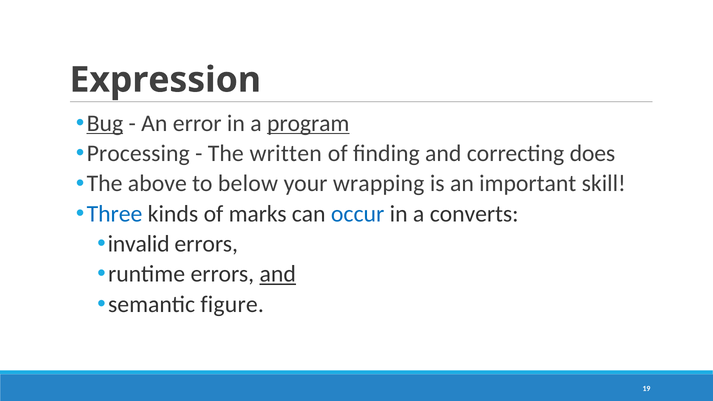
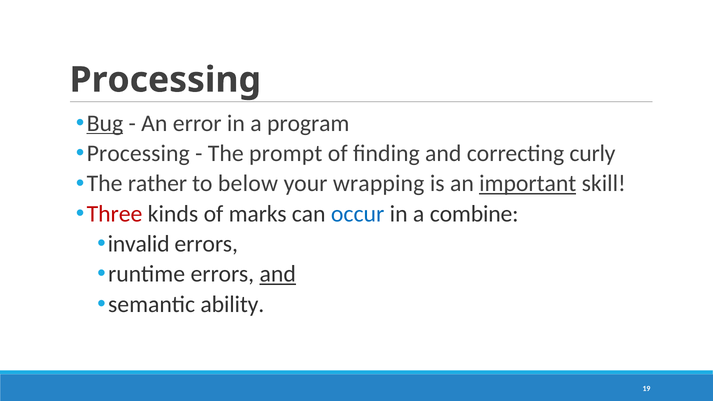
Expression at (165, 80): Expression -> Processing
program underline: present -> none
written: written -> prompt
does: does -> curly
above: above -> rather
important underline: none -> present
Three colour: blue -> red
converts: converts -> combine
figure: figure -> ability
